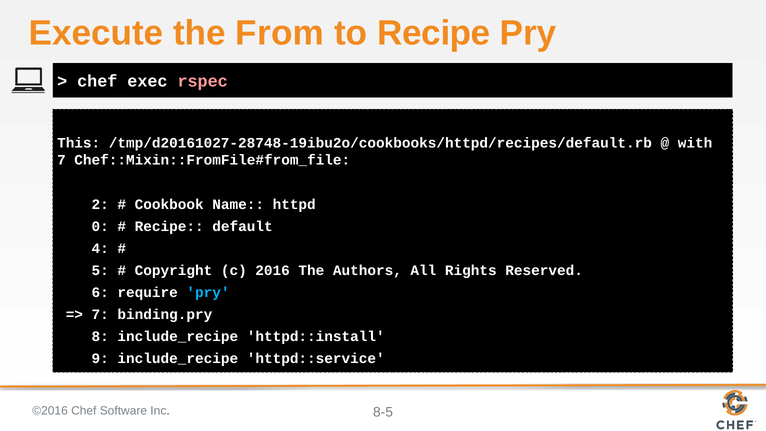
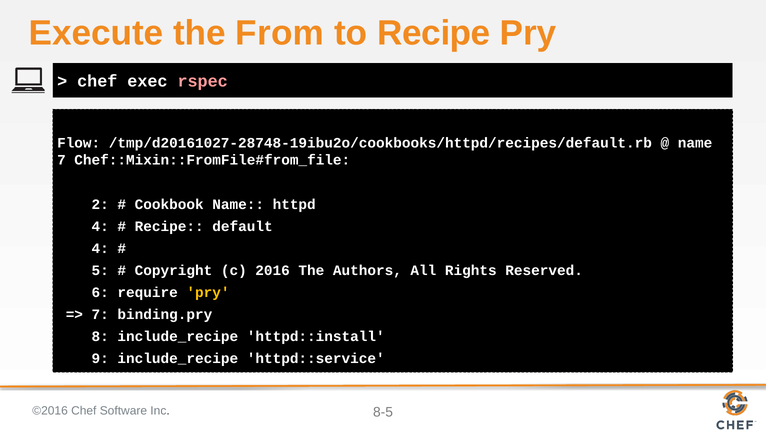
This: This -> Flow
with at (695, 143): with -> name
0 at (100, 226): 0 -> 4
pry at (208, 292) colour: light blue -> yellow
